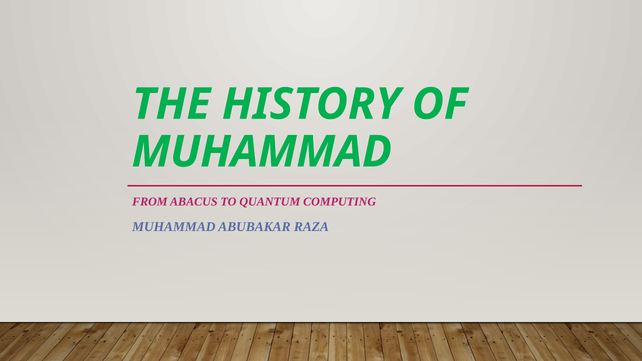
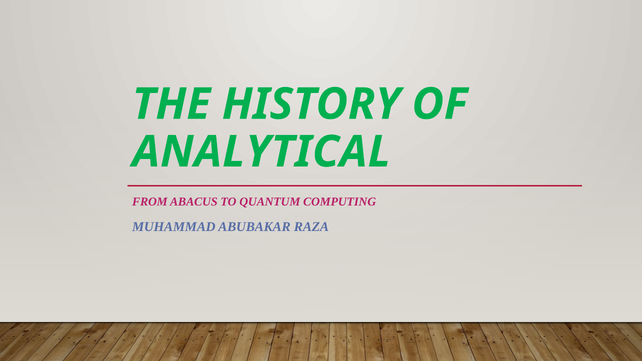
MUHAMMAD at (262, 152): MUHAMMAD -> ANALYTICAL
